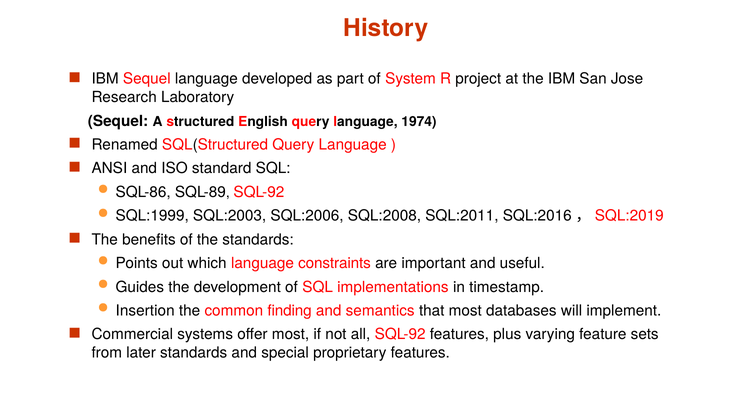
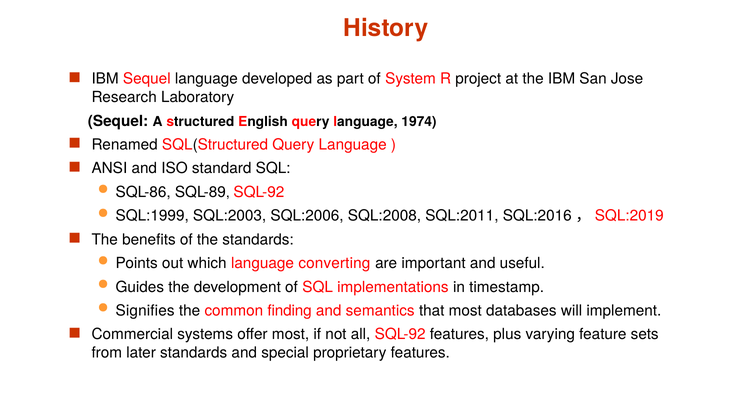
constraints: constraints -> converting
Insertion: Insertion -> Signifies
